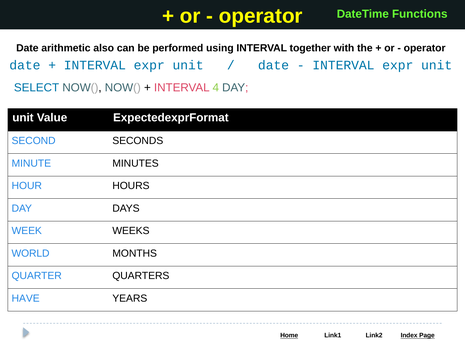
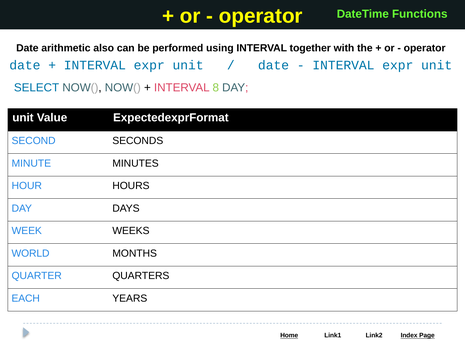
4: 4 -> 8
HAVE: HAVE -> EACH
